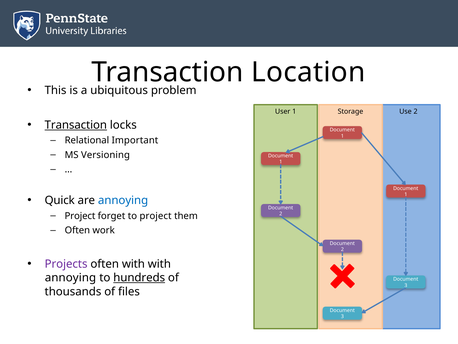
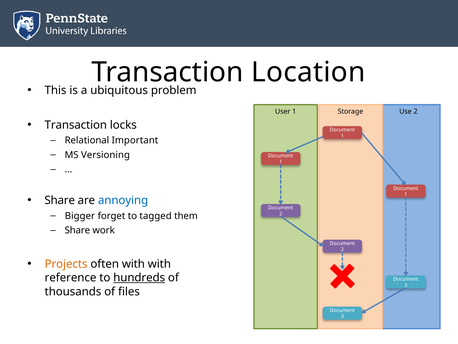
Transaction at (76, 125) underline: present -> none
Quick at (60, 200): Quick -> Share
Project at (80, 216): Project -> Bigger
to project: project -> tagged
Often at (77, 230): Often -> Share
Projects colour: purple -> orange
annoying at (70, 277): annoying -> reference
